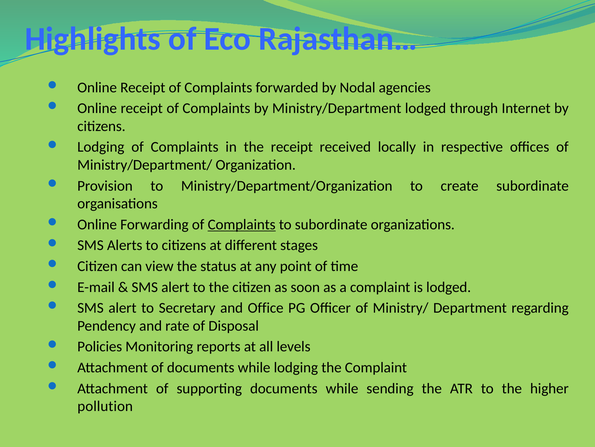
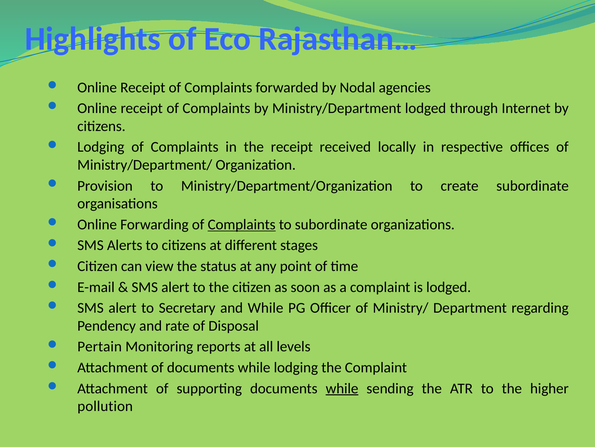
and Office: Office -> While
Policies: Policies -> Pertain
while at (342, 388) underline: none -> present
